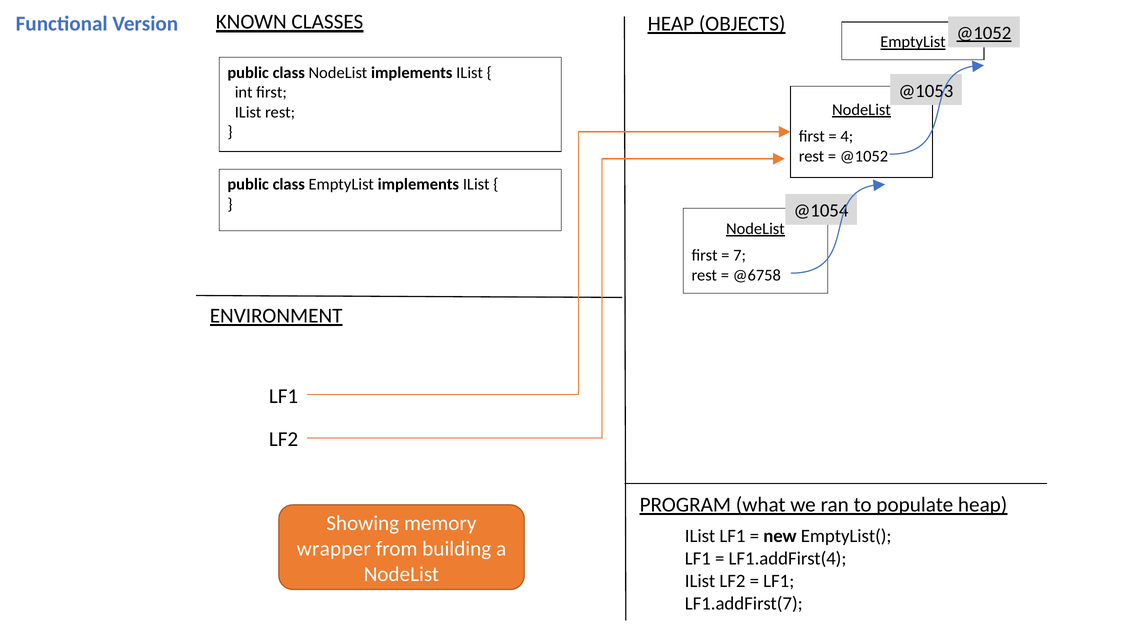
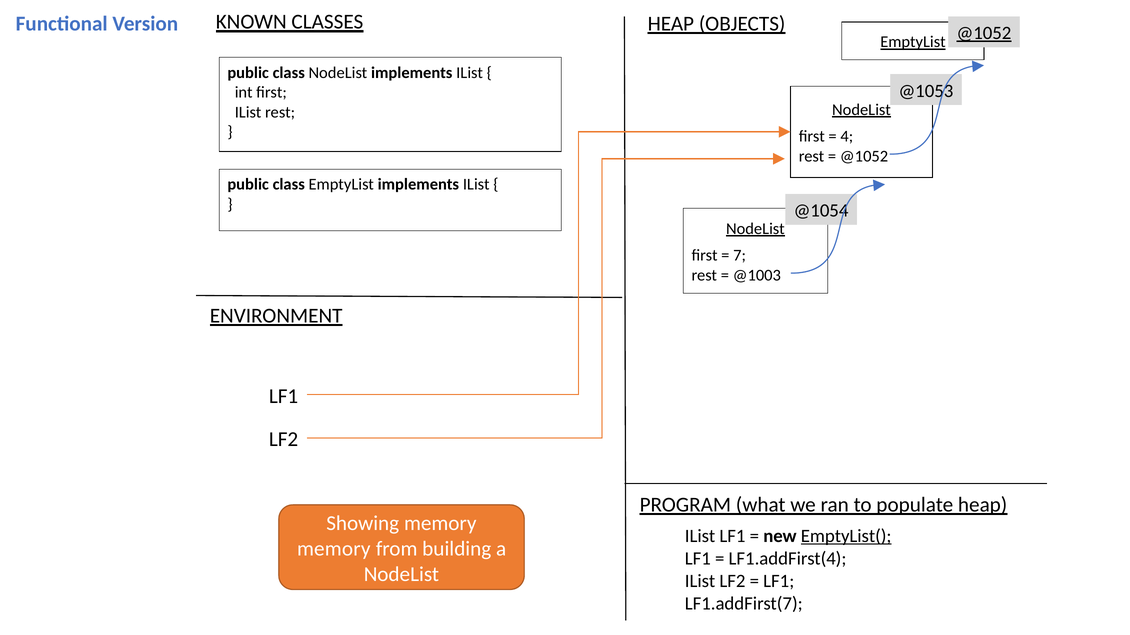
@6758: @6758 -> @1003
EmptyList( underline: none -> present
wrapper at (334, 549): wrapper -> memory
